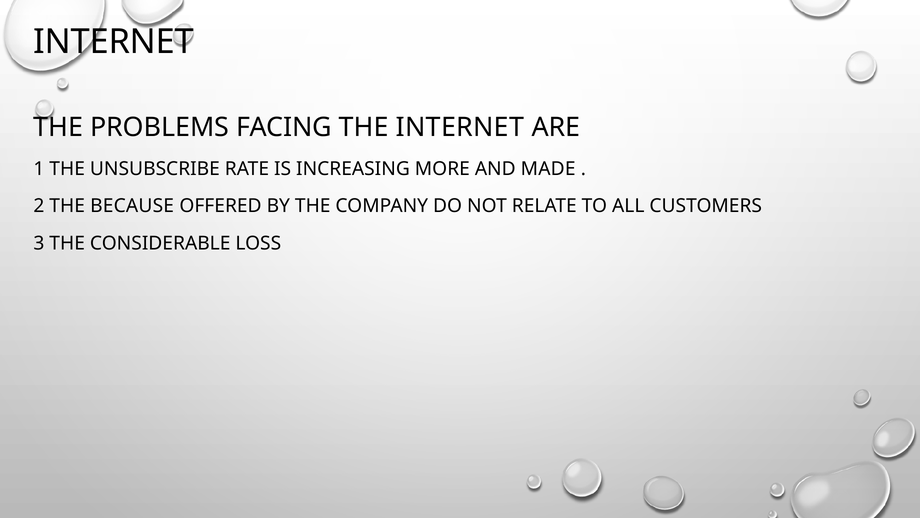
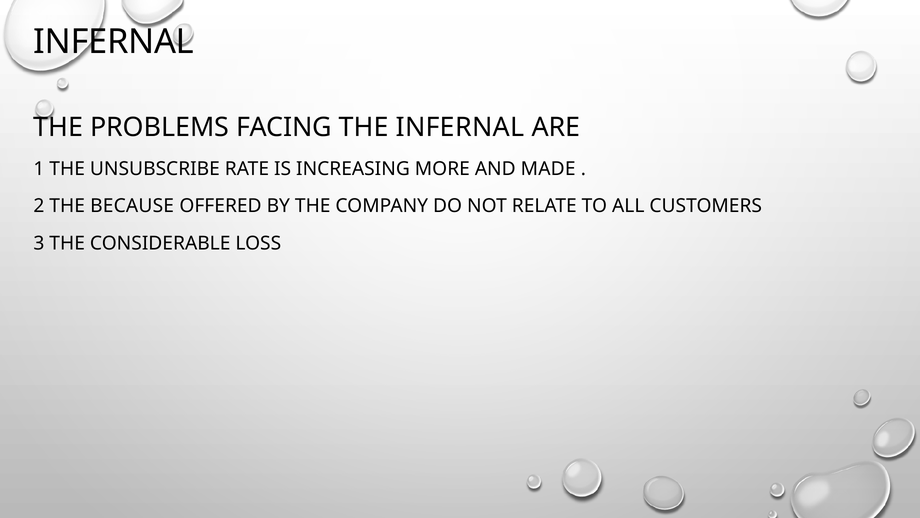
INTERNET at (114, 42): INTERNET -> INFERNAL
THE INTERNET: INTERNET -> INFERNAL
